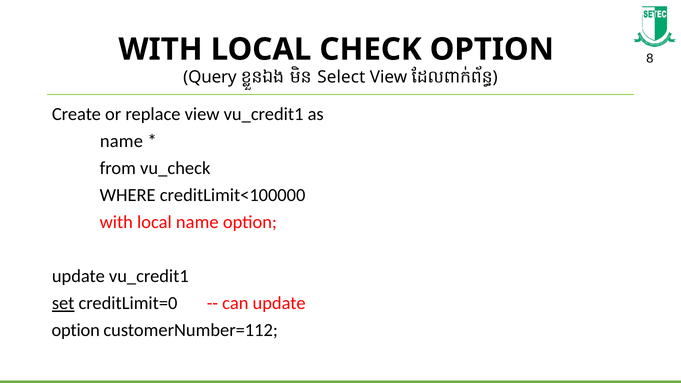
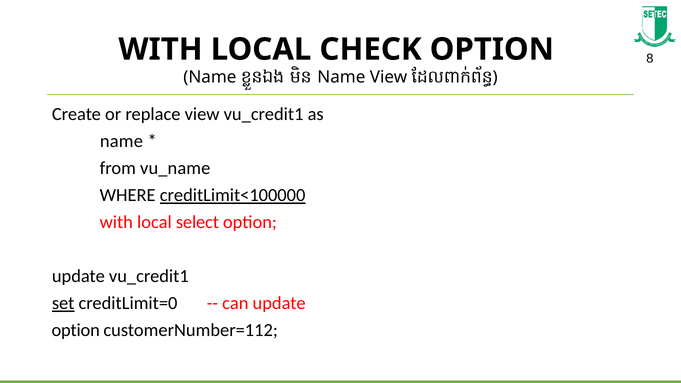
Query at (210, 77): Query -> Name
Select at (341, 77): Select -> Name
vu_check: vu_check -> vu_name
creditLimit<100000 underline: none -> present
local name: name -> select
